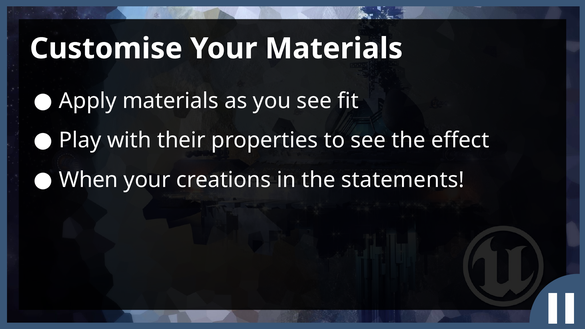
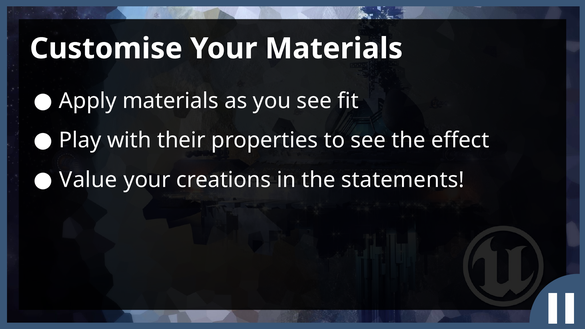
When: When -> Value
